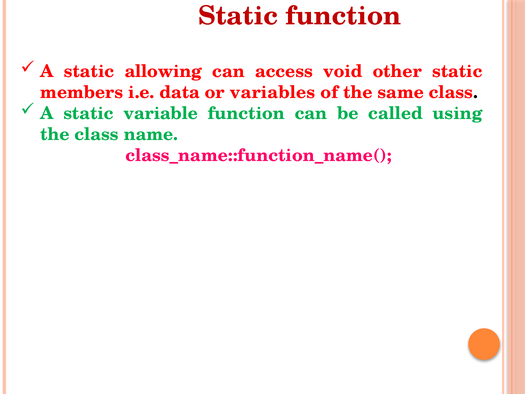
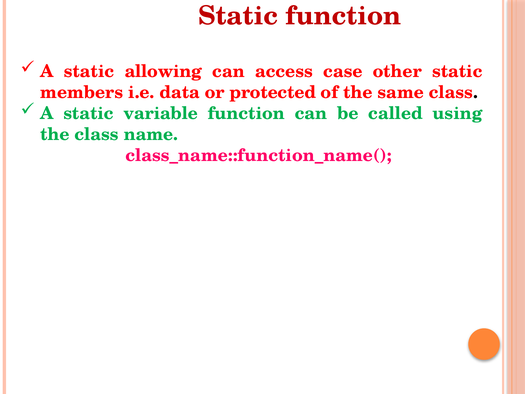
void: void -> case
variables: variables -> protected
